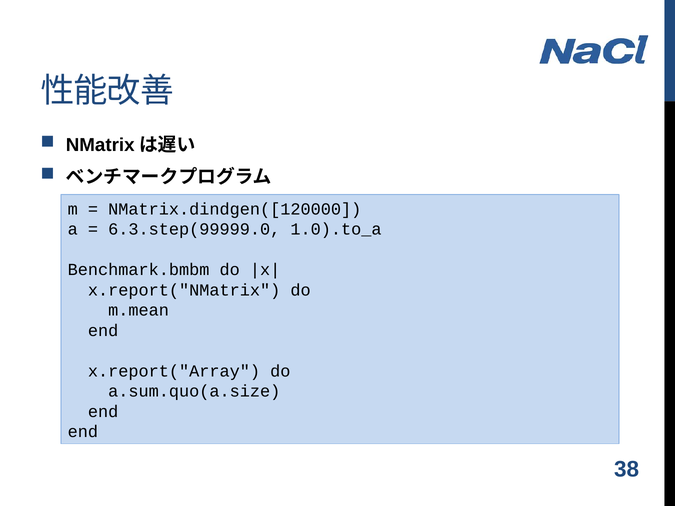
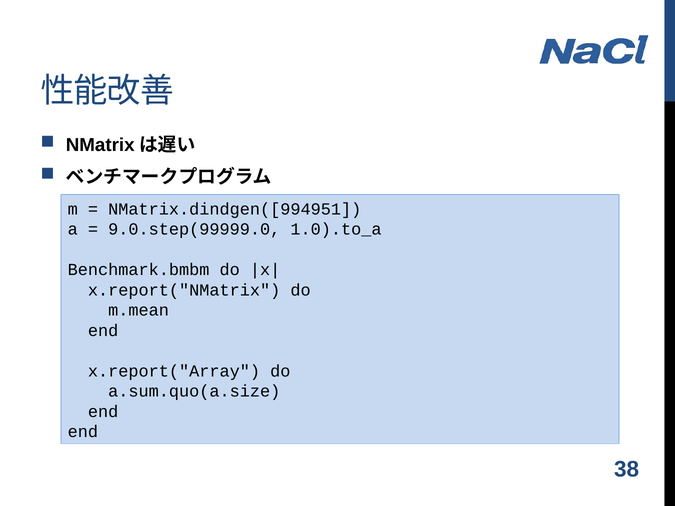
NMatrix.dindgen([120000: NMatrix.dindgen([120000 -> NMatrix.dindgen([994951
6.3.step(99999.0: 6.3.step(99999.0 -> 9.0.step(99999.0
